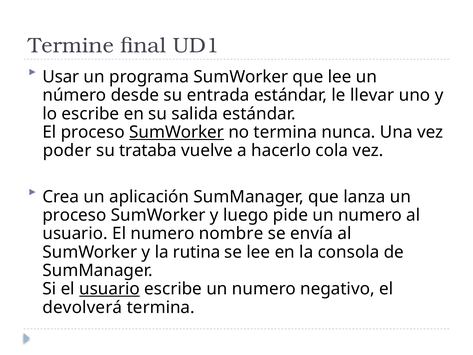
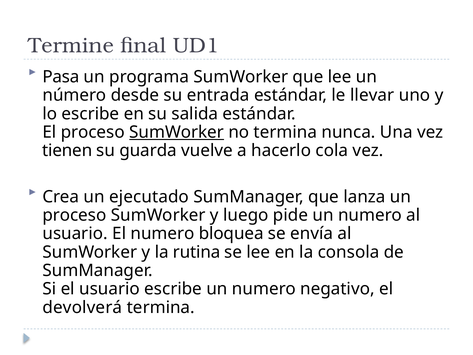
Usar: Usar -> Pasa
poder: poder -> tienen
trataba: trataba -> guarda
aplicación: aplicación -> ejecutado
nombre: nombre -> bloquea
usuario at (110, 289) underline: present -> none
